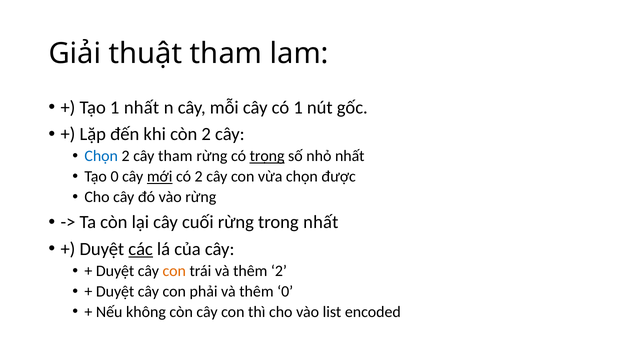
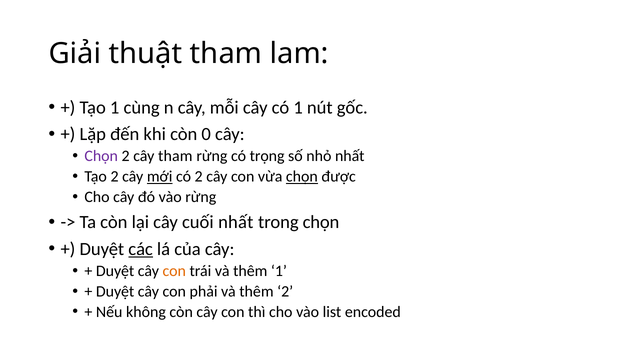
1 nhất: nhất -> cùng
còn 2: 2 -> 0
Chọn at (101, 156) colour: blue -> purple
trọng underline: present -> none
Tạo 0: 0 -> 2
chọn at (302, 177) underline: none -> present
cuối rừng: rừng -> nhất
trong nhất: nhất -> chọn
thêm 2: 2 -> 1
thêm 0: 0 -> 2
